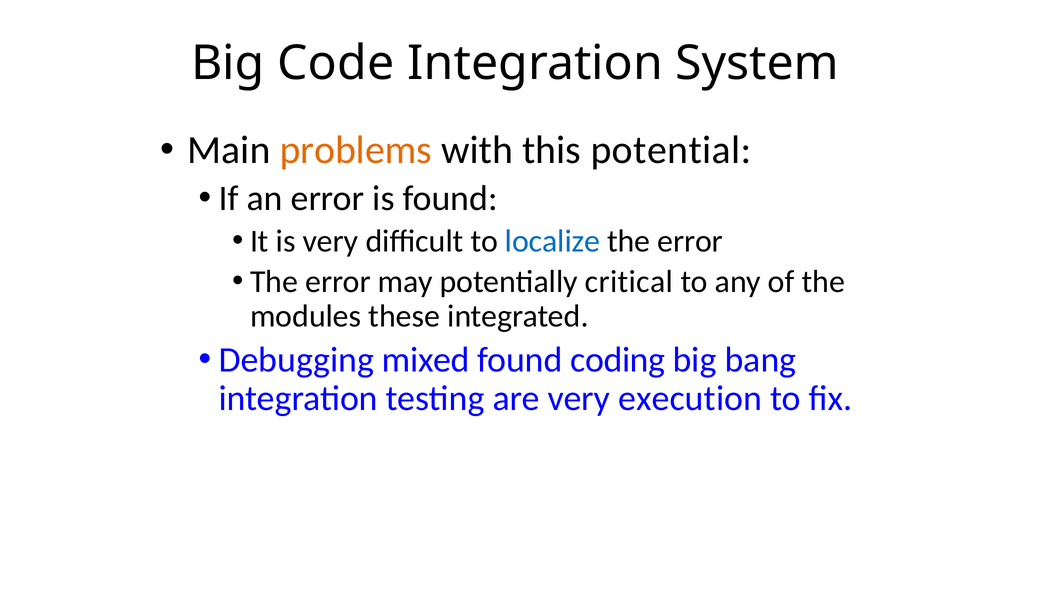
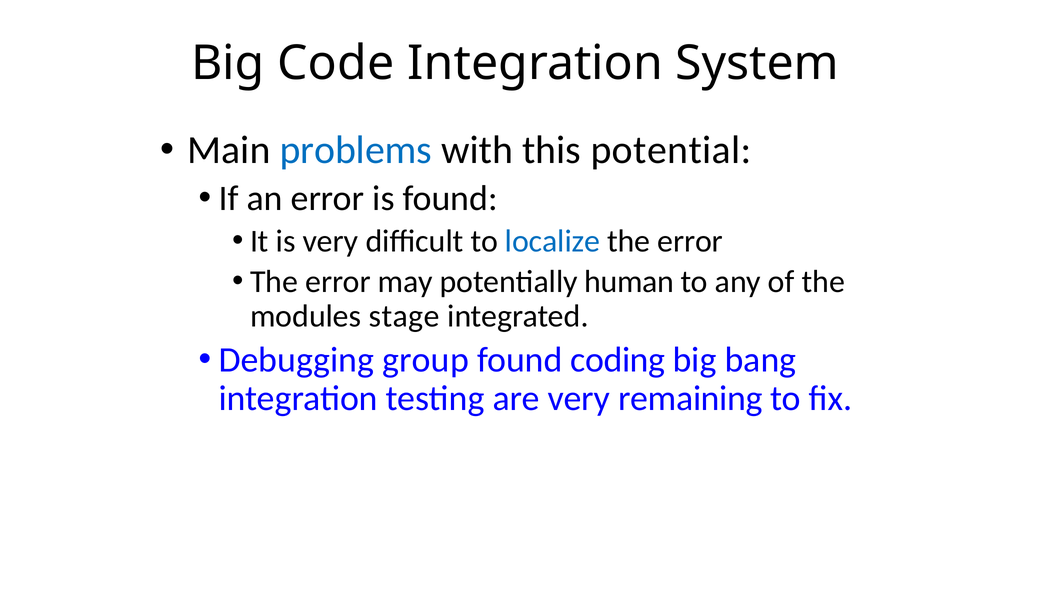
problems colour: orange -> blue
critical: critical -> human
these: these -> stage
mixed: mixed -> group
execution: execution -> remaining
